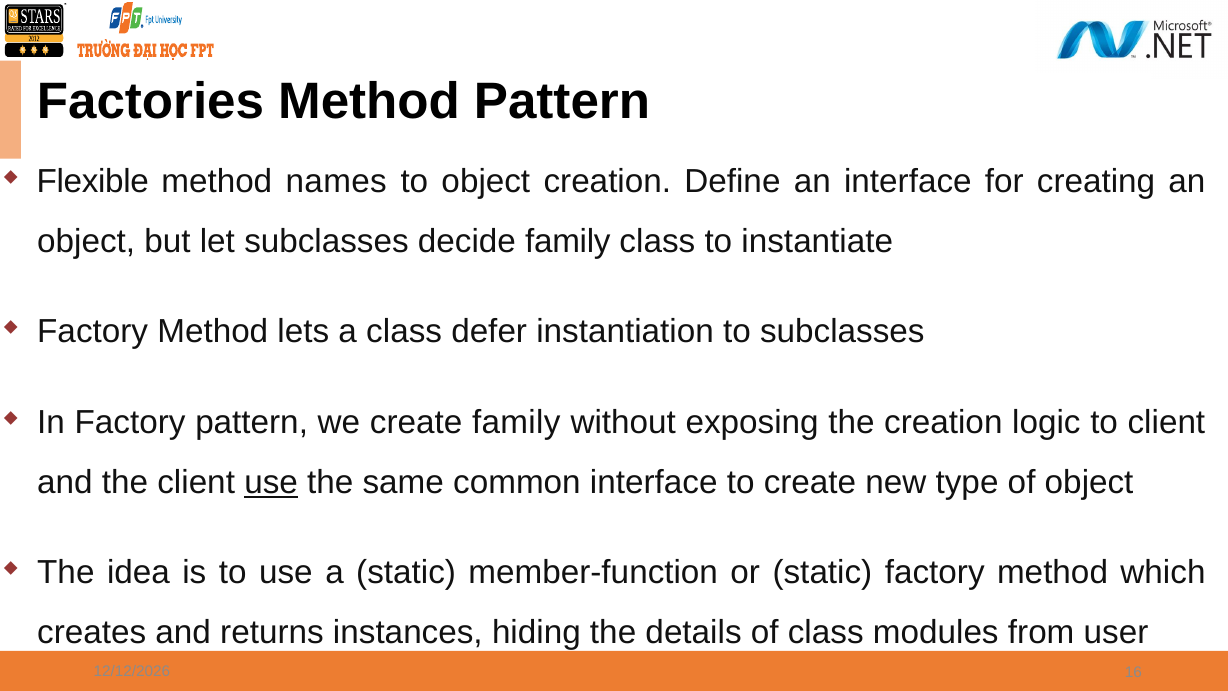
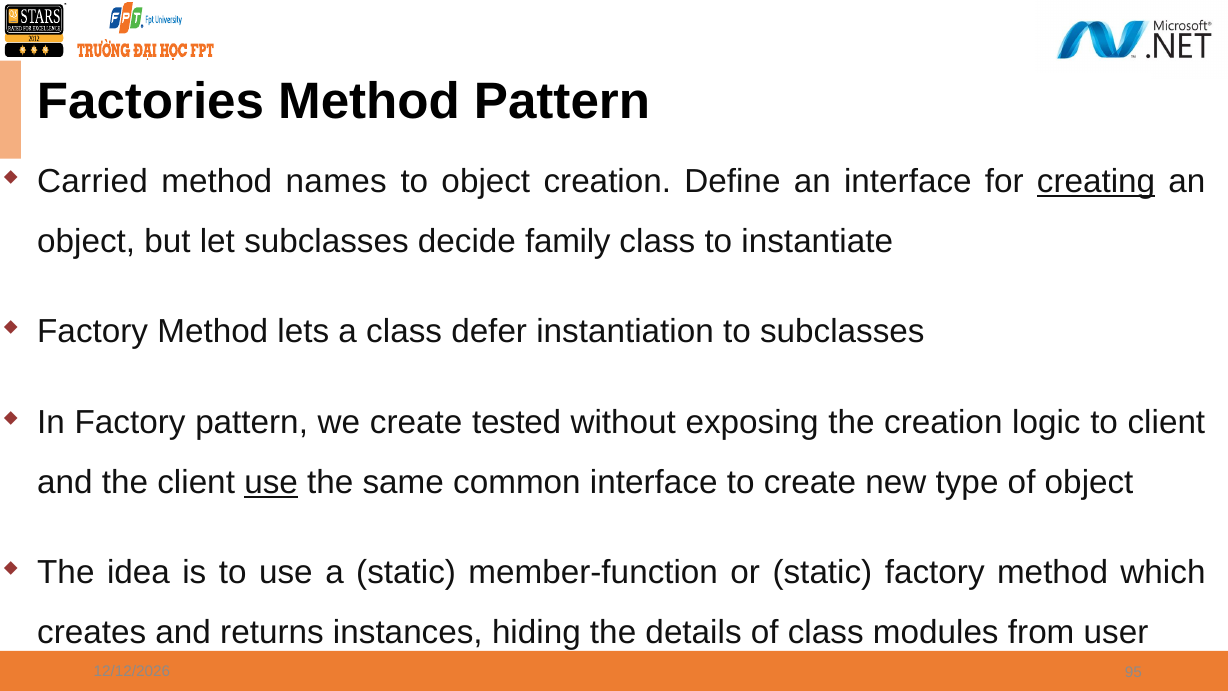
Flexible: Flexible -> Carried
creating underline: none -> present
create family: family -> tested
16: 16 -> 95
